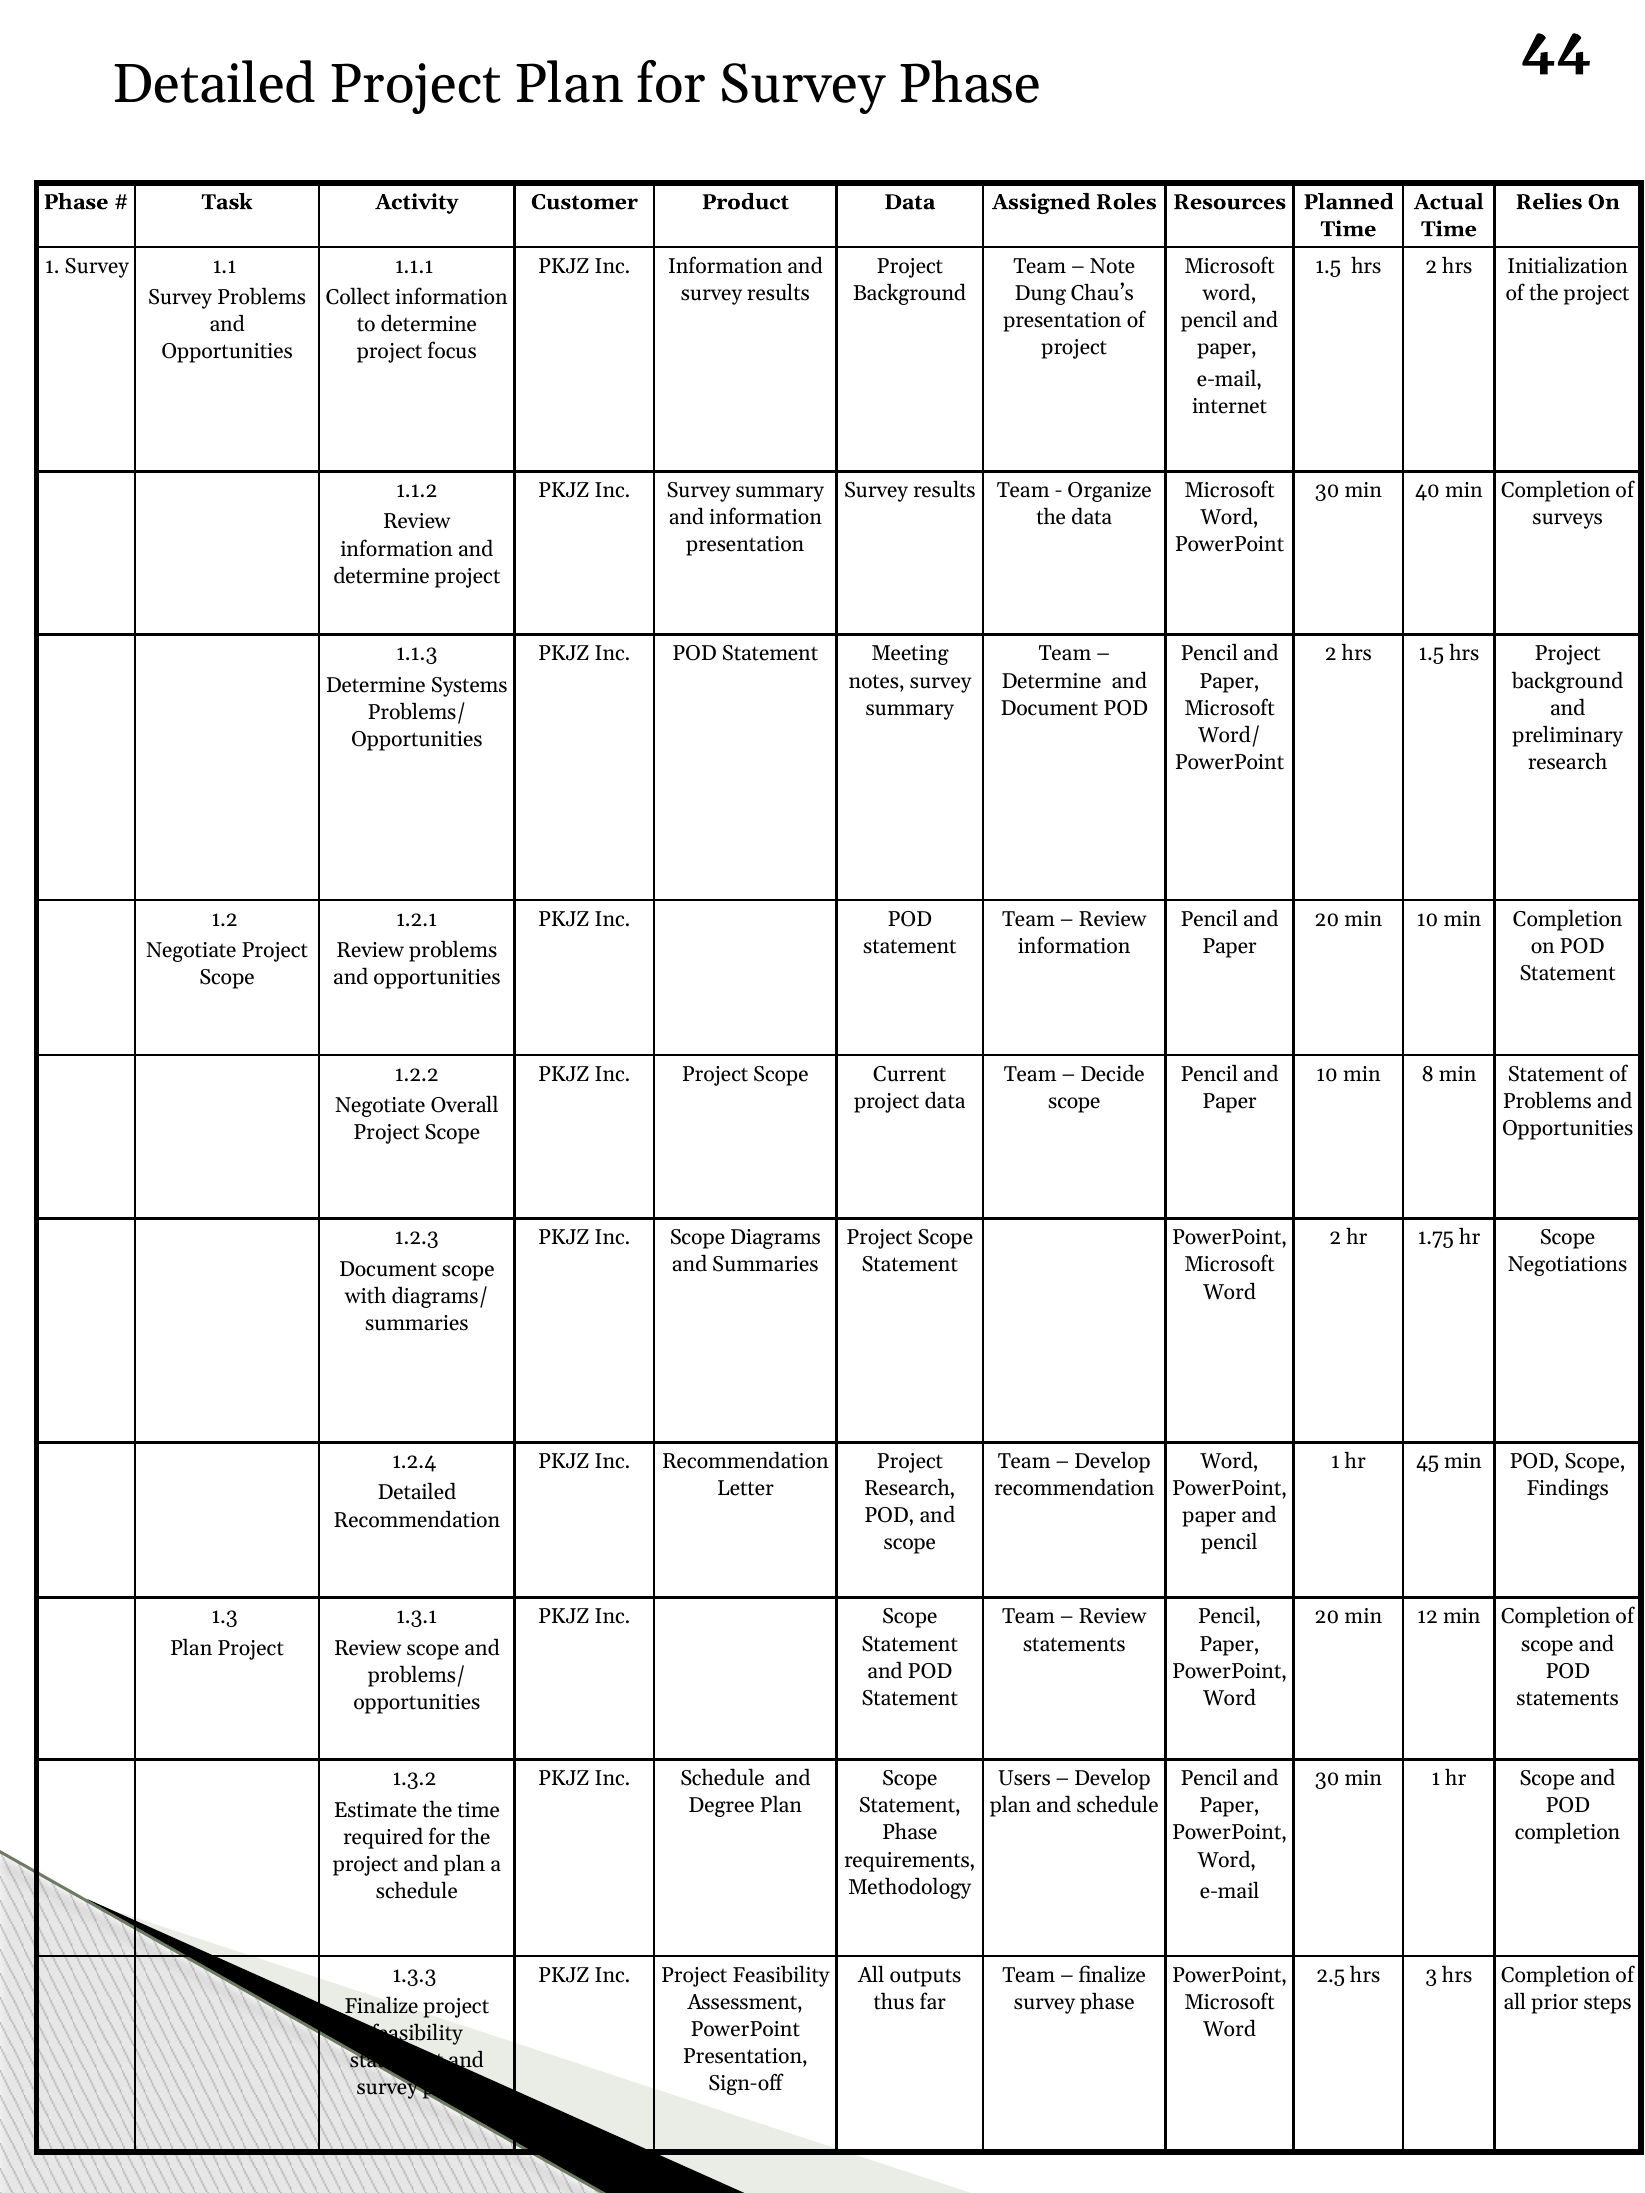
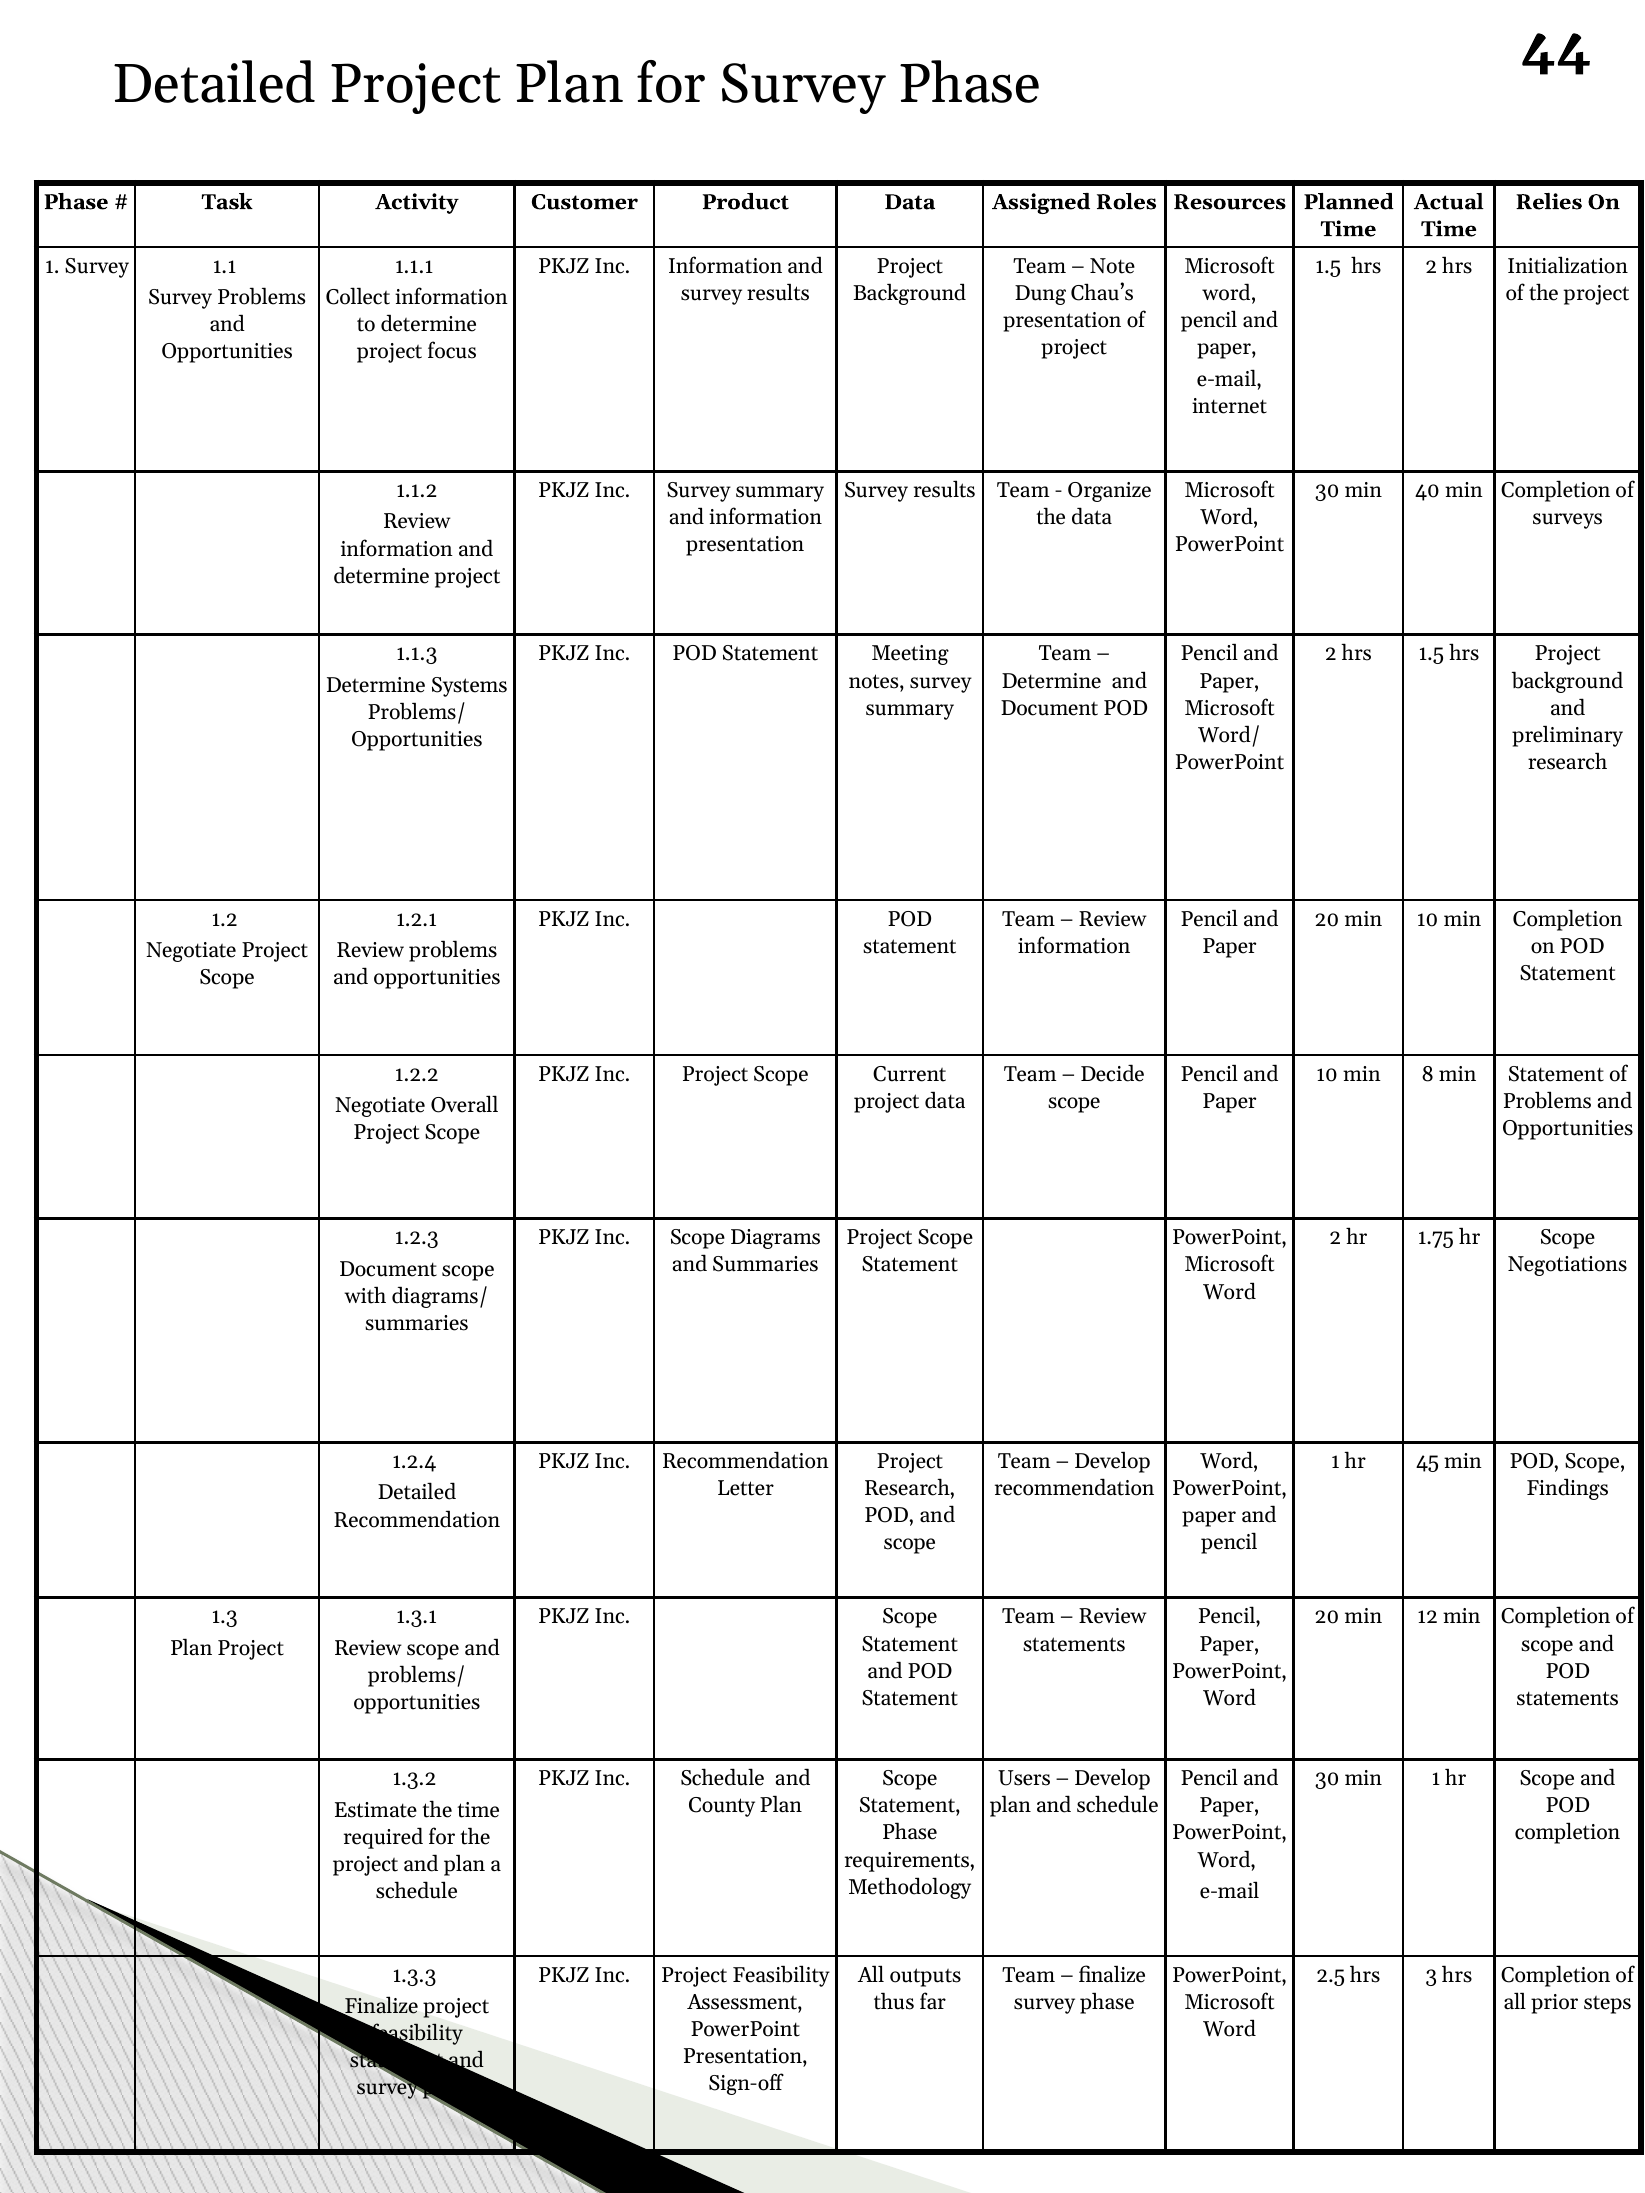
Degree: Degree -> County
